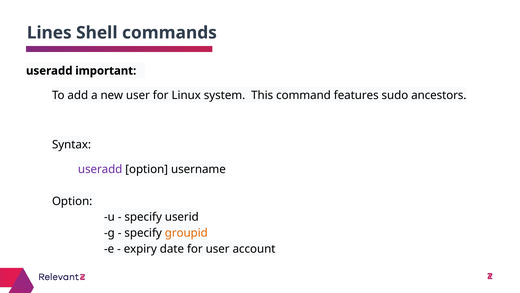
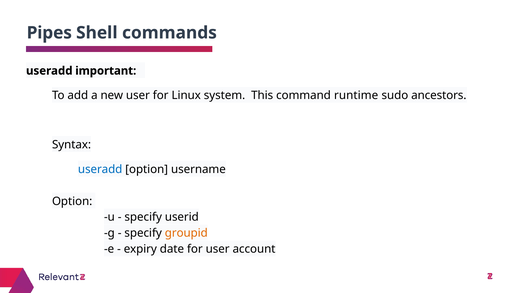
Lines: Lines -> Pipes
features: features -> runtime
useradd at (100, 169) colour: purple -> blue
